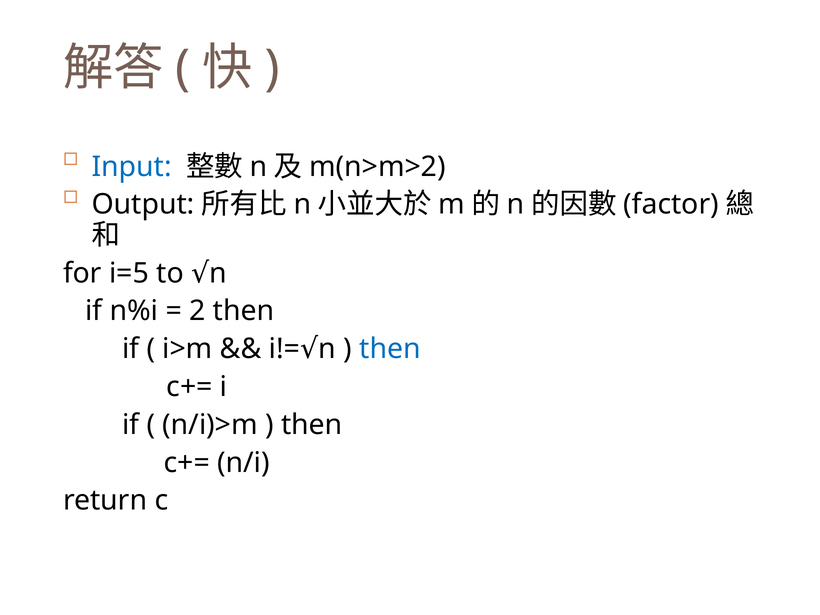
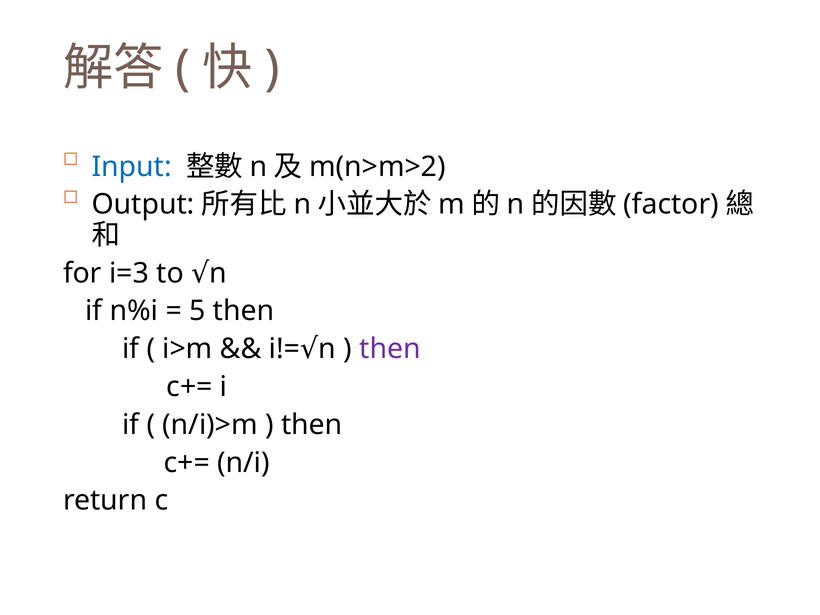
i=5: i=5 -> i=3
2: 2 -> 5
then at (390, 349) colour: blue -> purple
